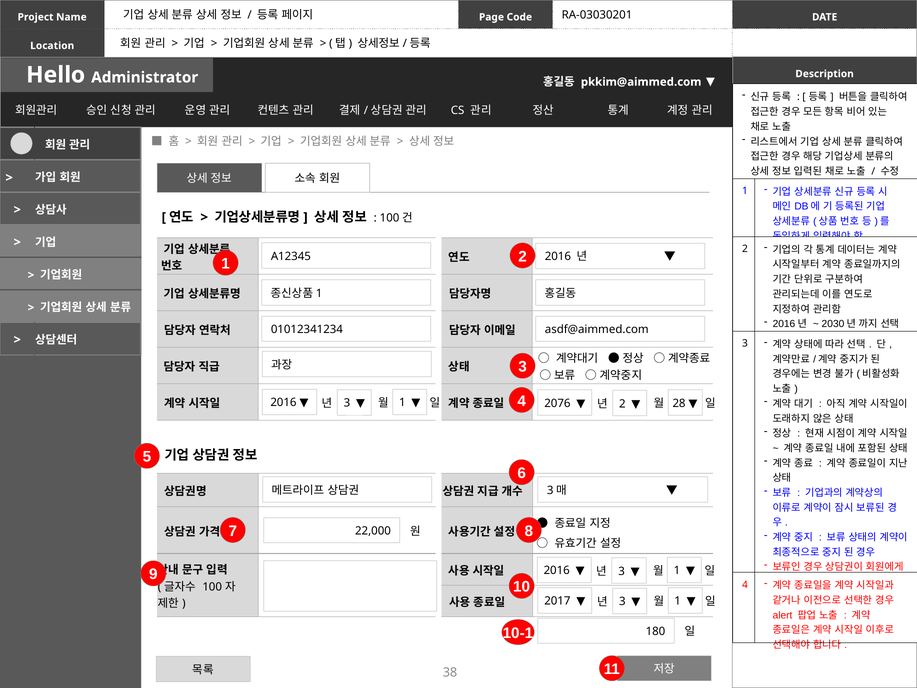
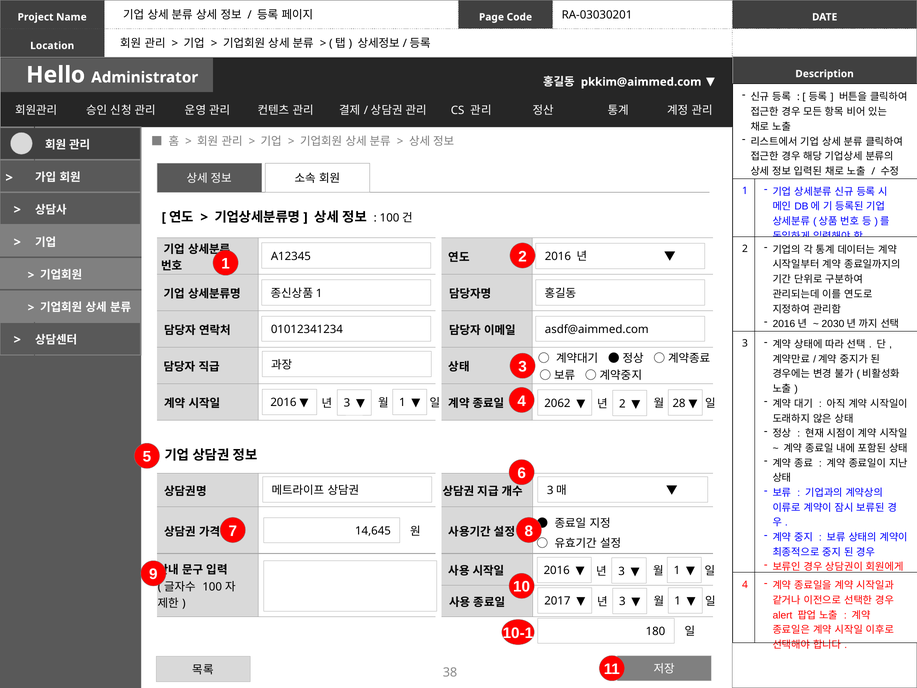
2076: 2076 -> 2062
22,000: 22,000 -> 14,645
